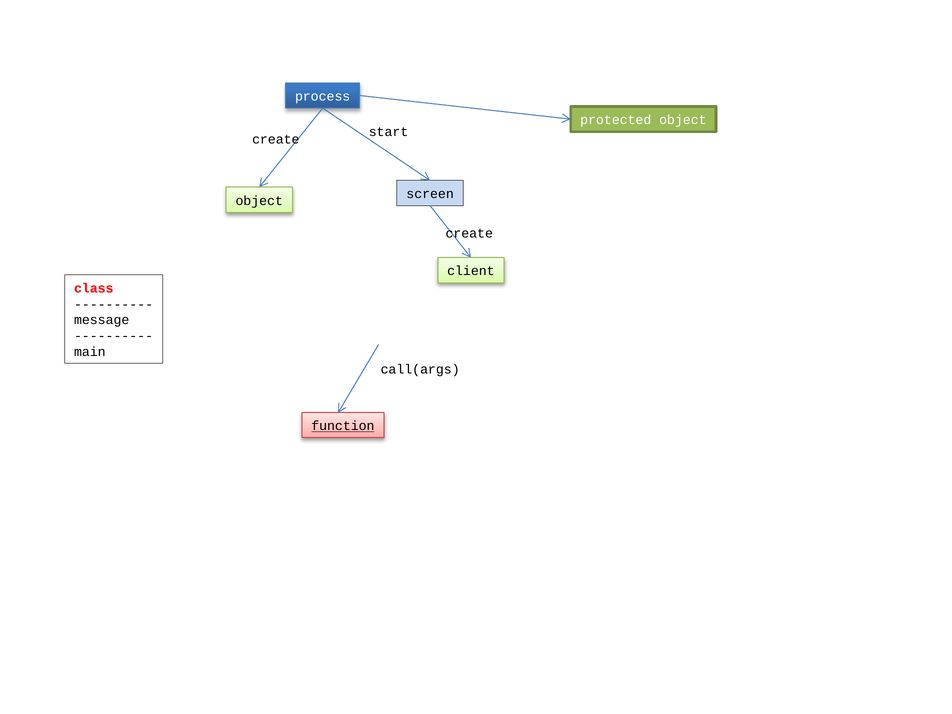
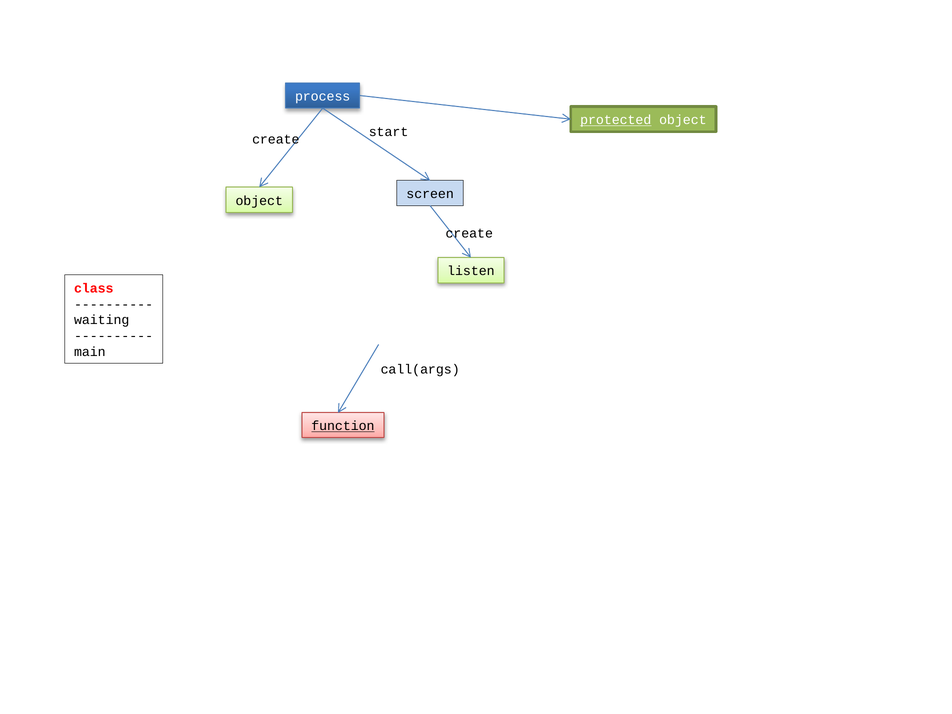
protected underline: none -> present
client: client -> listen
message: message -> waiting
